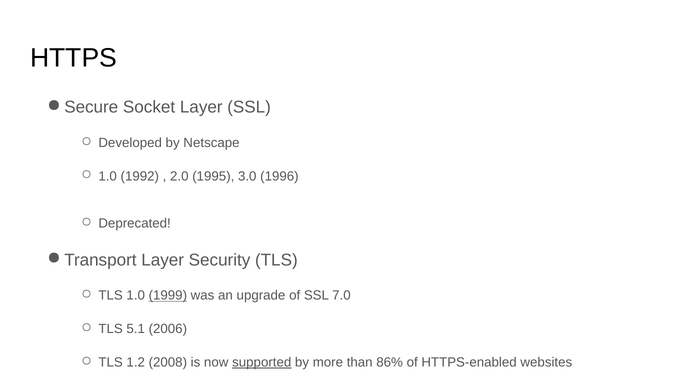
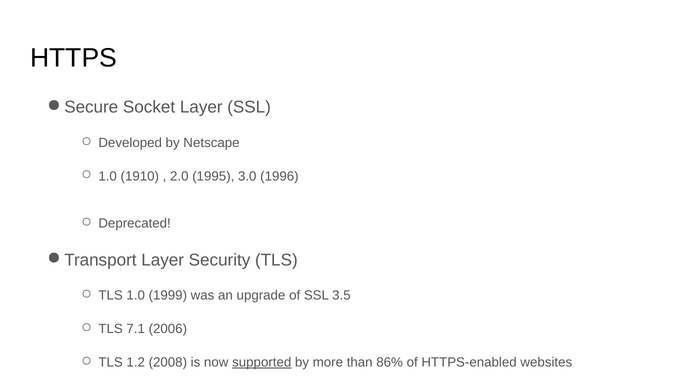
1992: 1992 -> 1910
1999 underline: present -> none
7.0: 7.0 -> 3.5
5.1: 5.1 -> 7.1
